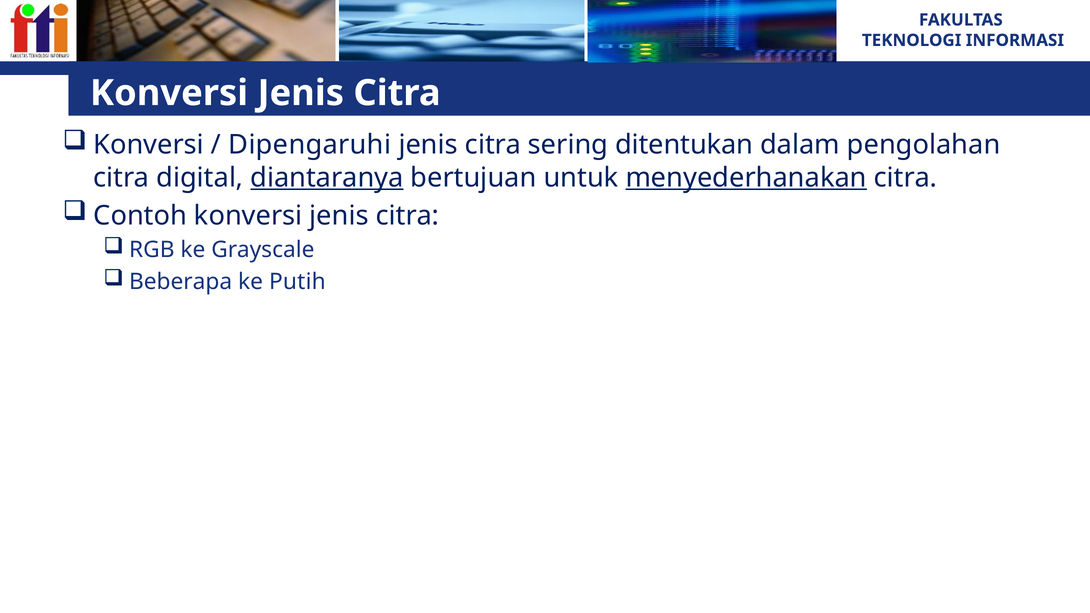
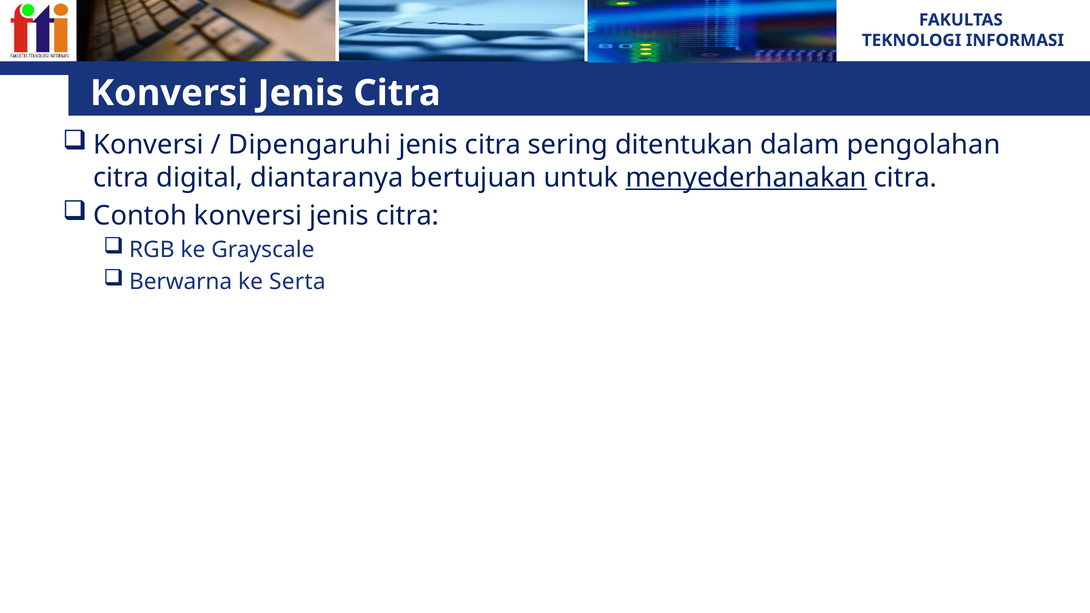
diantaranya underline: present -> none
Beberapa: Beberapa -> Berwarna
Putih: Putih -> Serta
